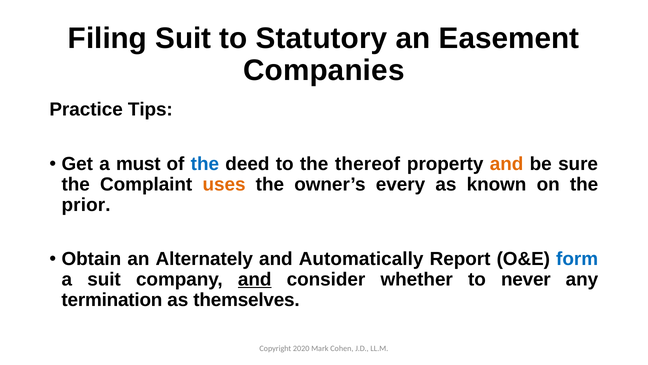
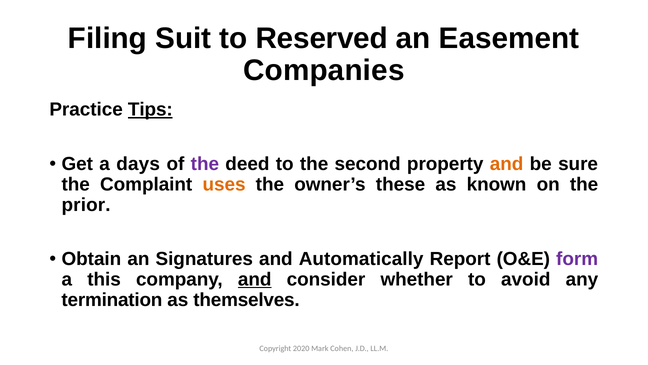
Statutory: Statutory -> Reserved
Tips underline: none -> present
must: must -> days
the at (205, 164) colour: blue -> purple
thereof: thereof -> second
every: every -> these
Alternately: Alternately -> Signatures
form colour: blue -> purple
a suit: suit -> this
never: never -> avoid
